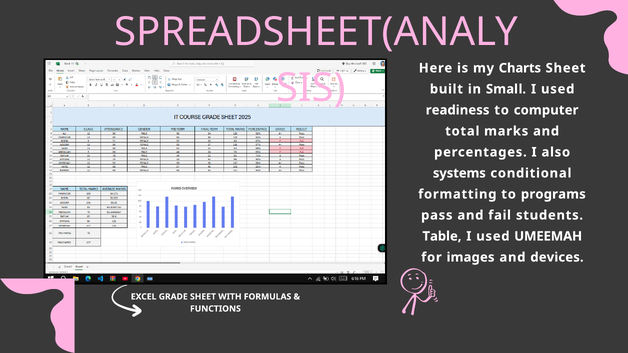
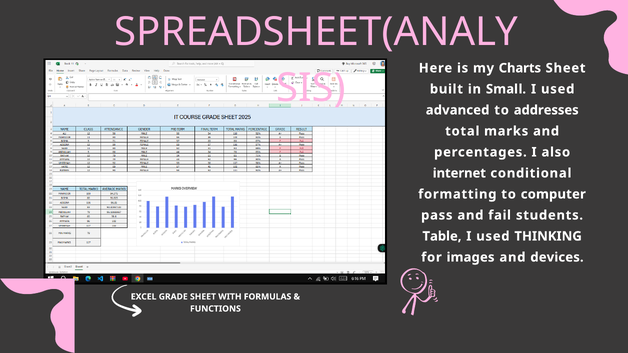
readiness: readiness -> advanced
computer: computer -> addresses
systems: systems -> internet
programs: programs -> computer
UMEEMAH: UMEEMAH -> THINKING
